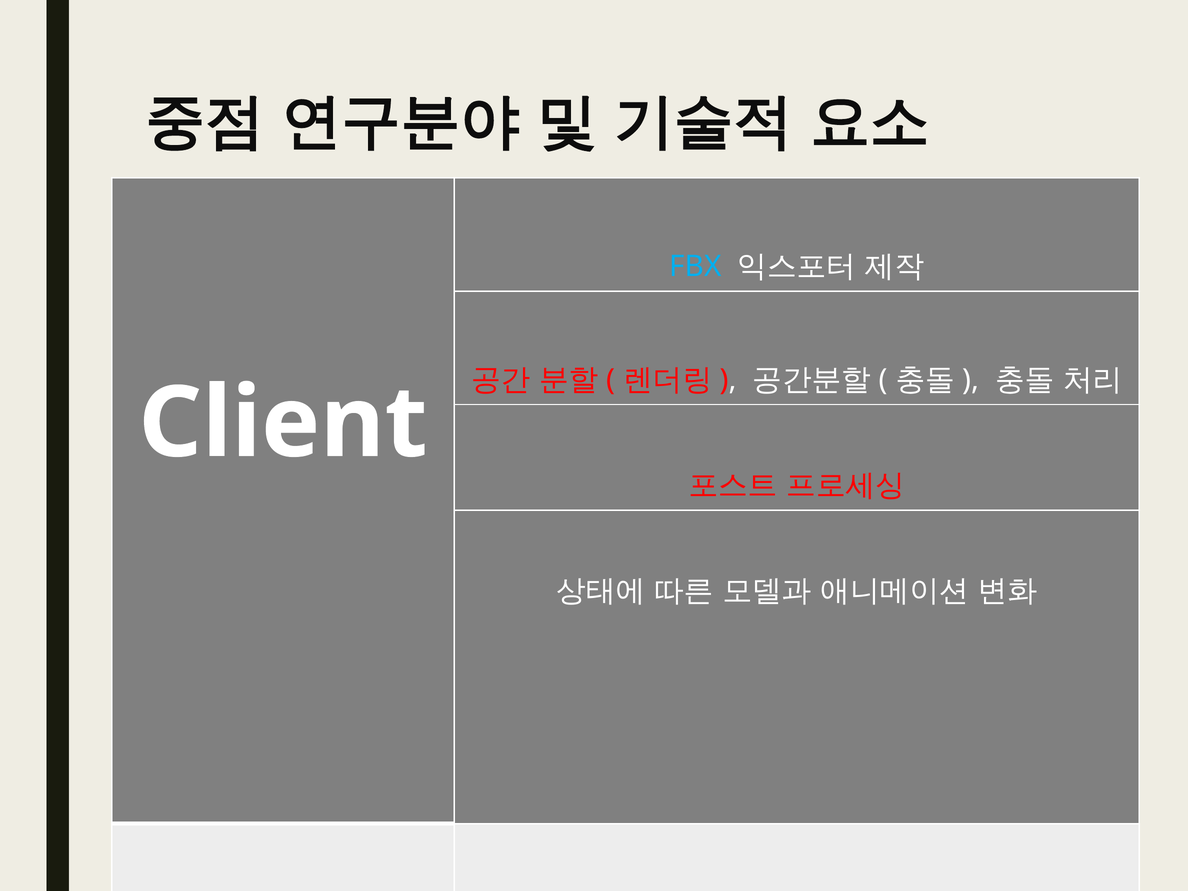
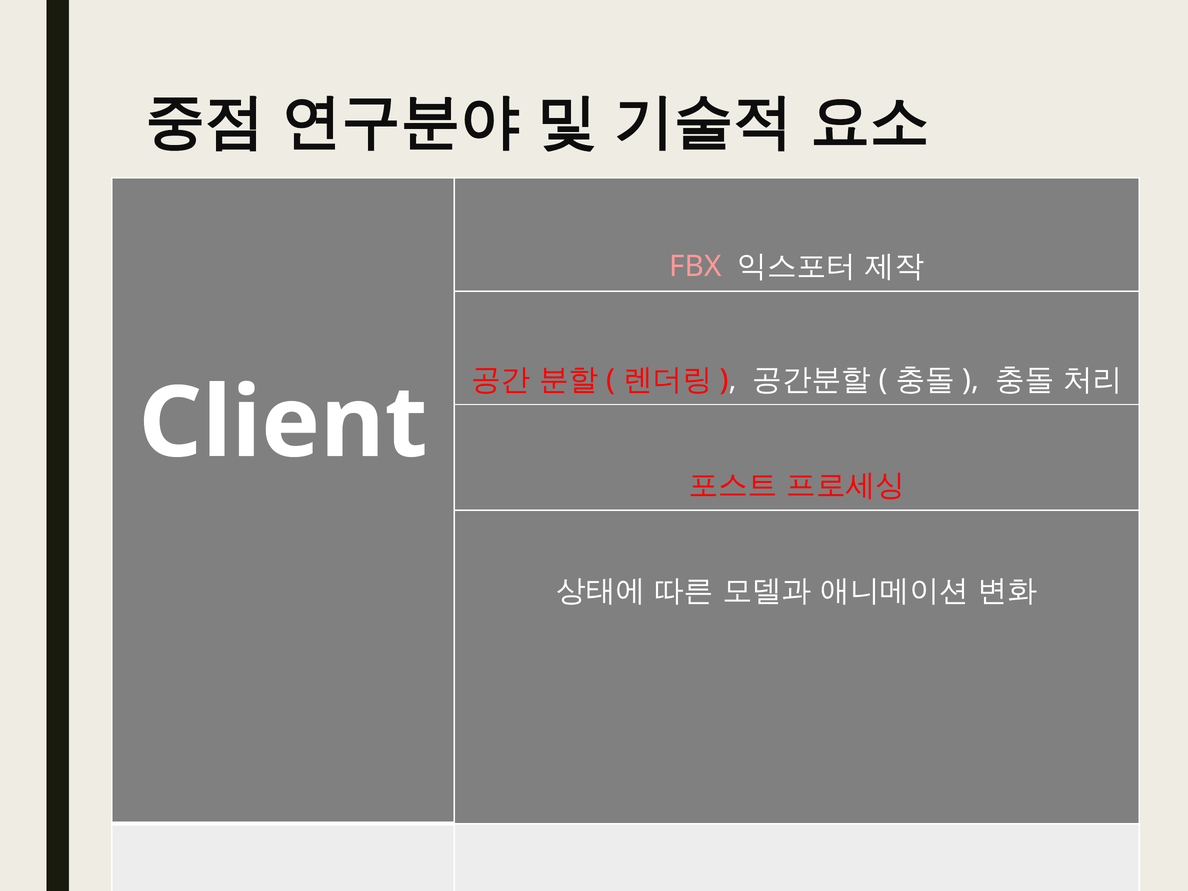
FBX colour: light blue -> pink
